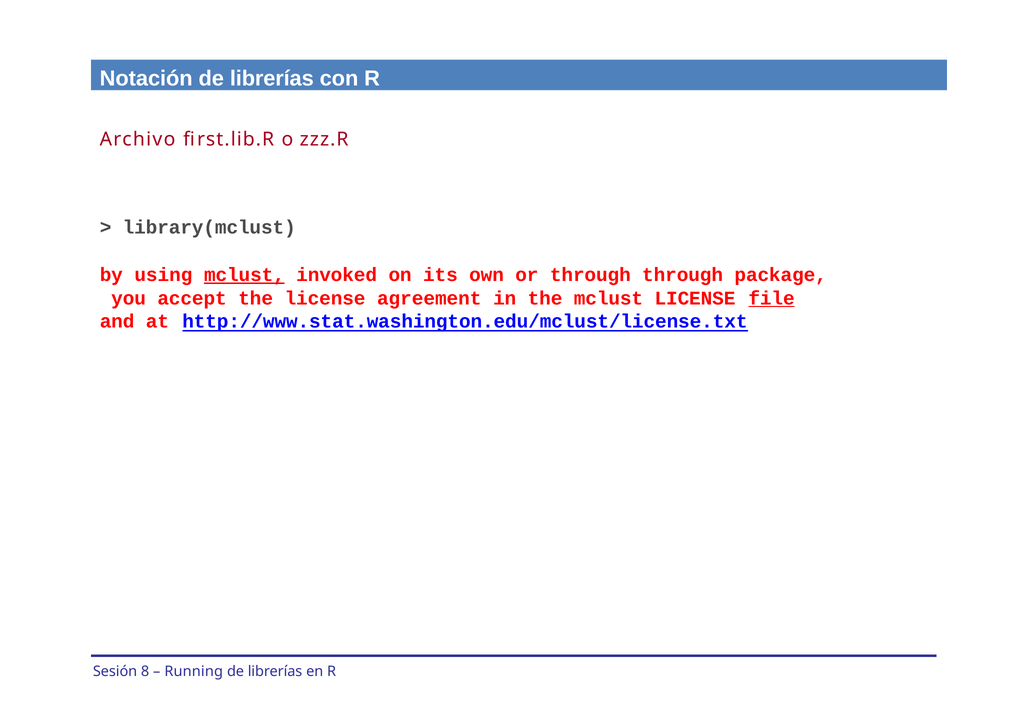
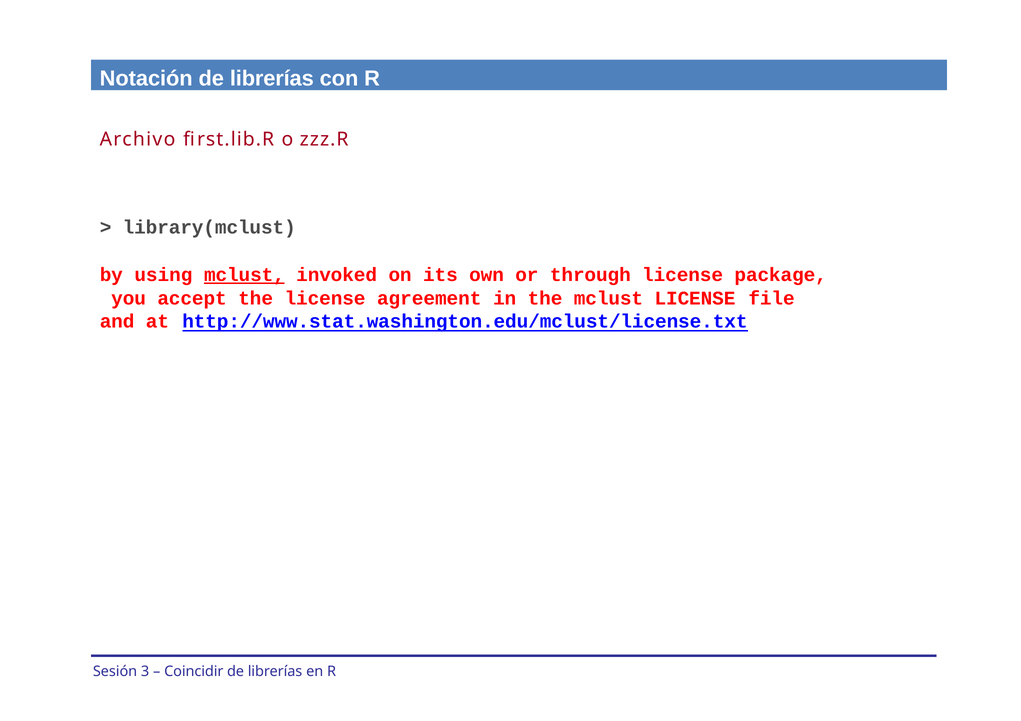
through through: through -> license
file underline: present -> none
8: 8 -> 3
Running: Running -> Coincidir
